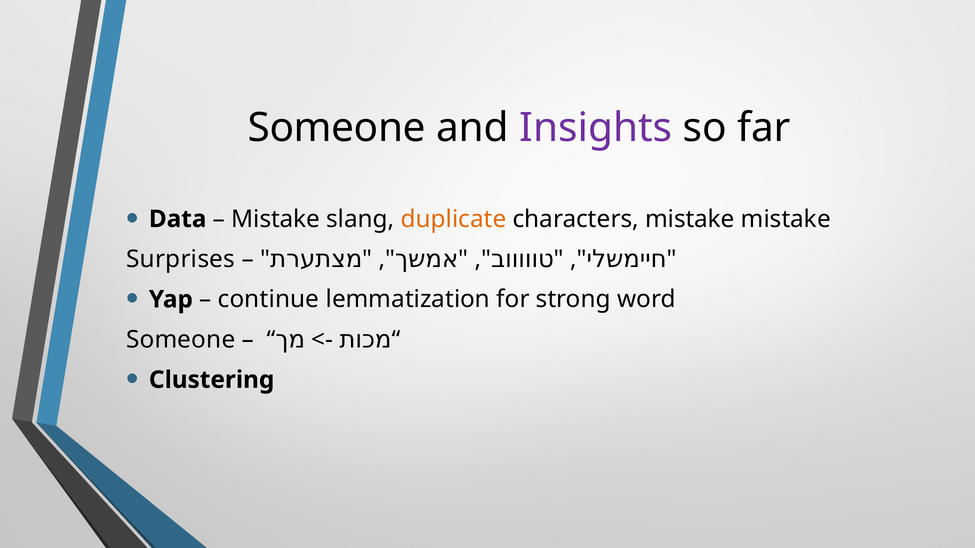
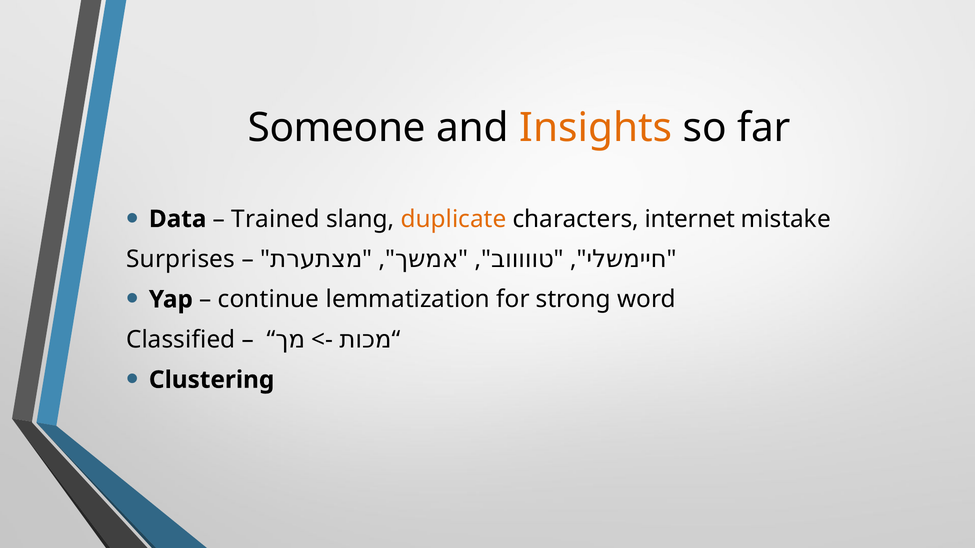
Insights colour: purple -> orange
Mistake at (276, 219): Mistake -> Trained
characters mistake: mistake -> internet
Someone at (181, 340): Someone -> Classified
